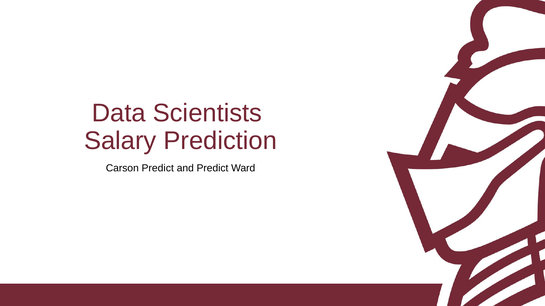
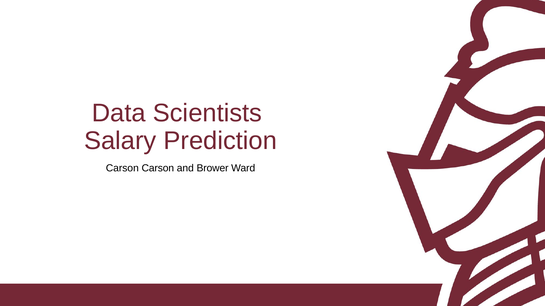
Carson Predict: Predict -> Carson
and Predict: Predict -> Brower
